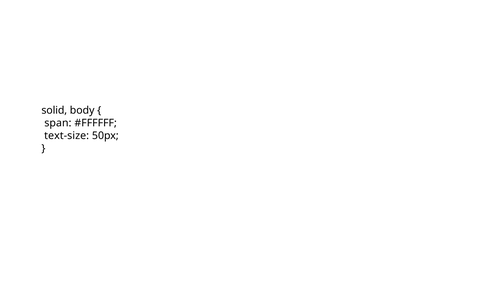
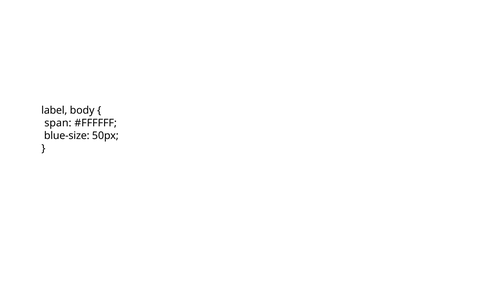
solid: solid -> label
text-size: text-size -> blue-size
